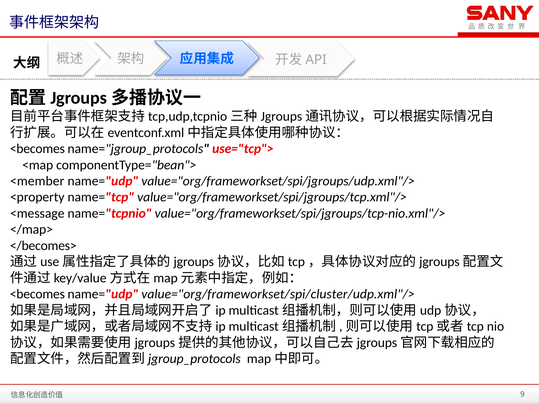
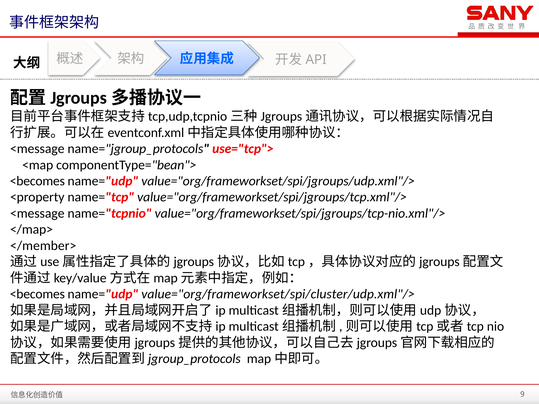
<becomes at (37, 149): <becomes -> <message
<member at (37, 181): <member -> <becomes
</becomes>: </becomes> -> </member>
